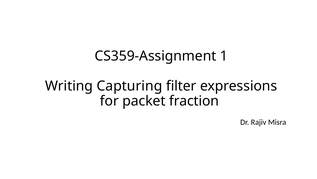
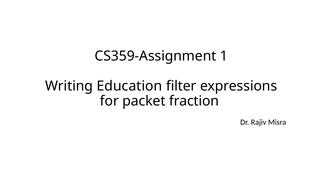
Capturing: Capturing -> Education
